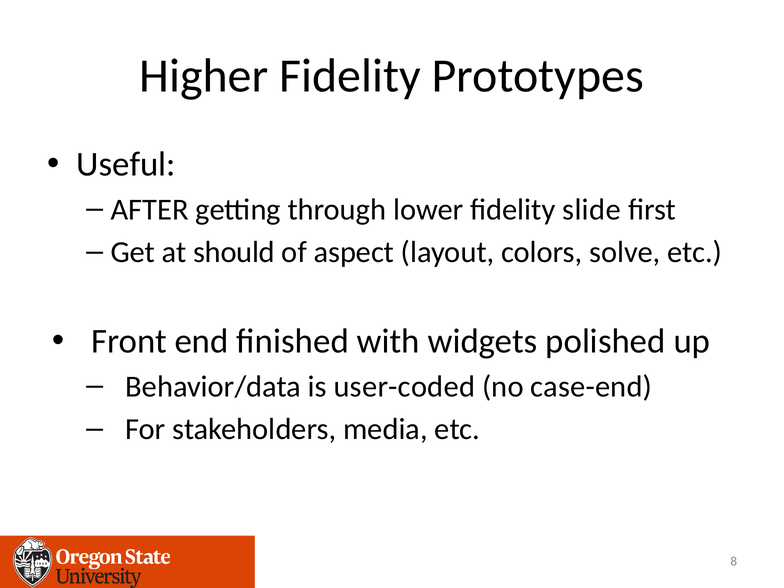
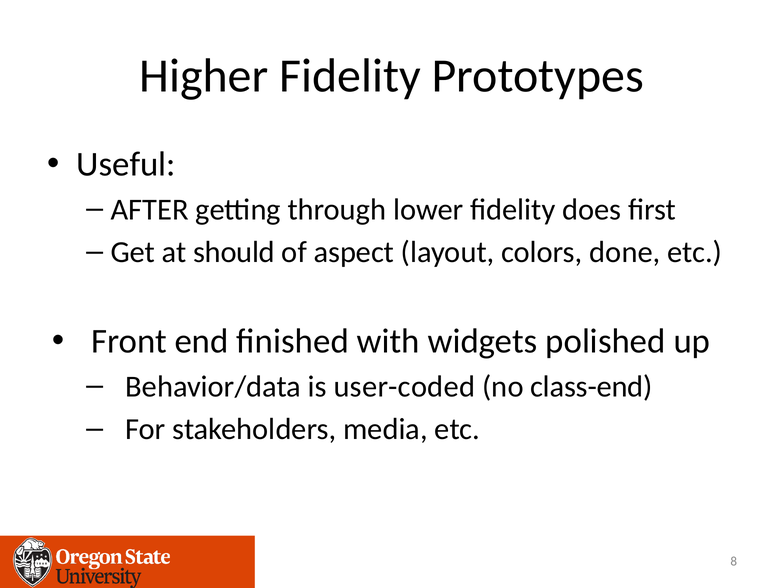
slide: slide -> does
solve: solve -> done
case-end: case-end -> class-end
